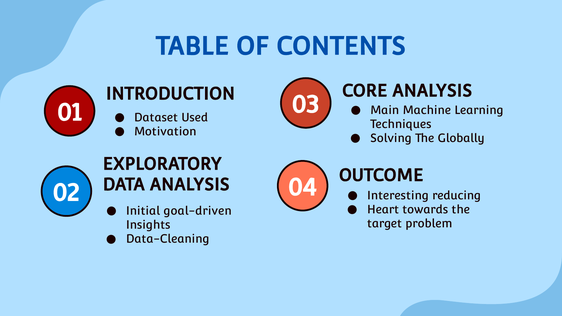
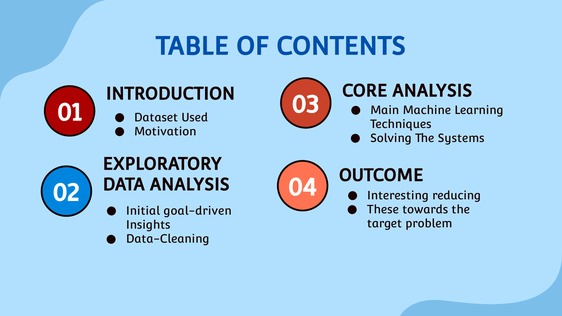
Globally: Globally -> Systems
Heart: Heart -> These
